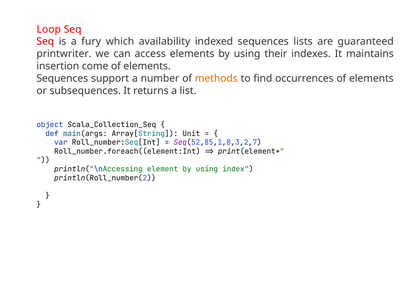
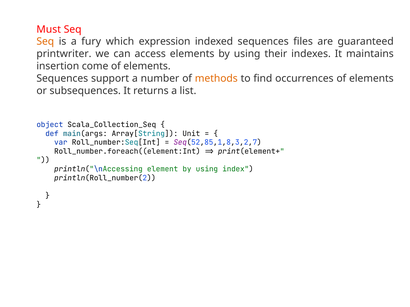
Loop: Loop -> Must
Seq at (45, 42) colour: red -> orange
availability: availability -> expression
lists: lists -> files
